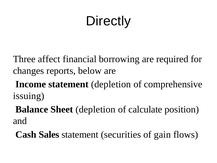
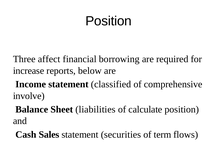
Directly at (108, 21): Directly -> Position
changes: changes -> increase
statement depletion: depletion -> classified
issuing: issuing -> involve
Sheet depletion: depletion -> liabilities
gain: gain -> term
